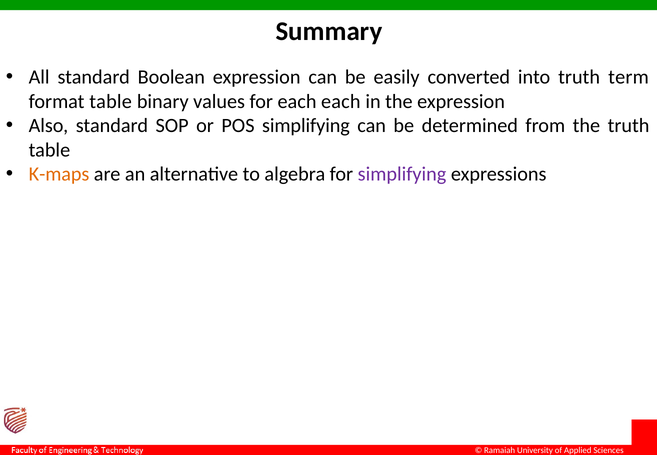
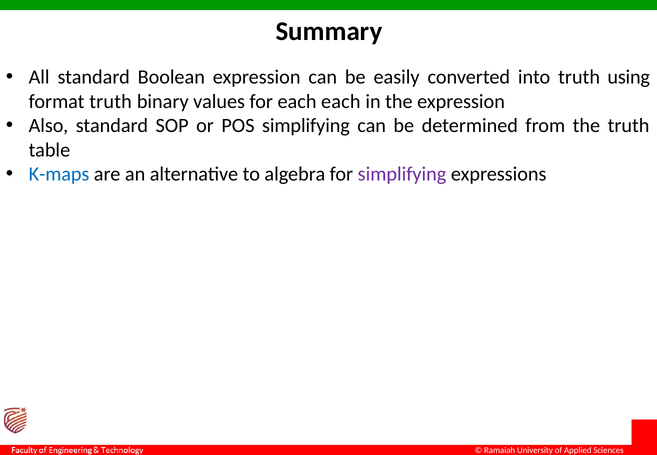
term: term -> using
format table: table -> truth
K-maps colour: orange -> blue
